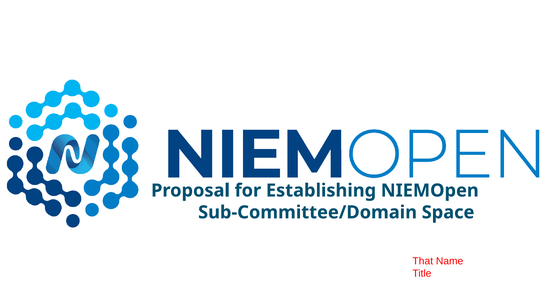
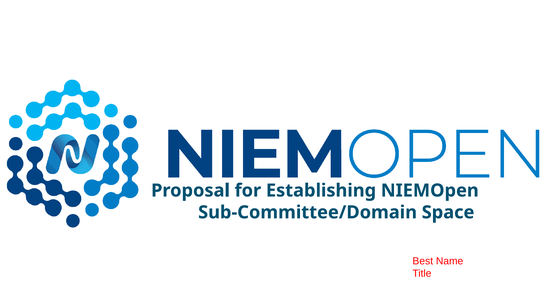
That: That -> Best
